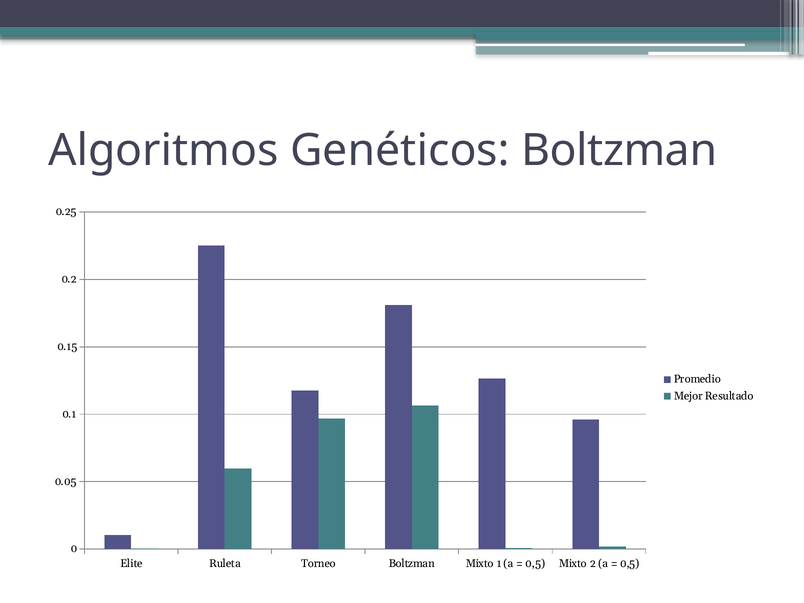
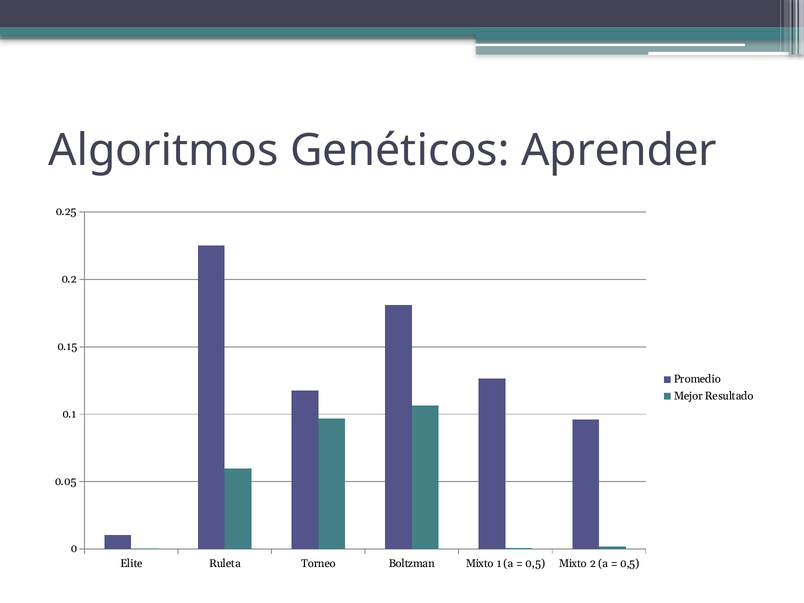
Genéticos Boltzman: Boltzman -> Aprender
